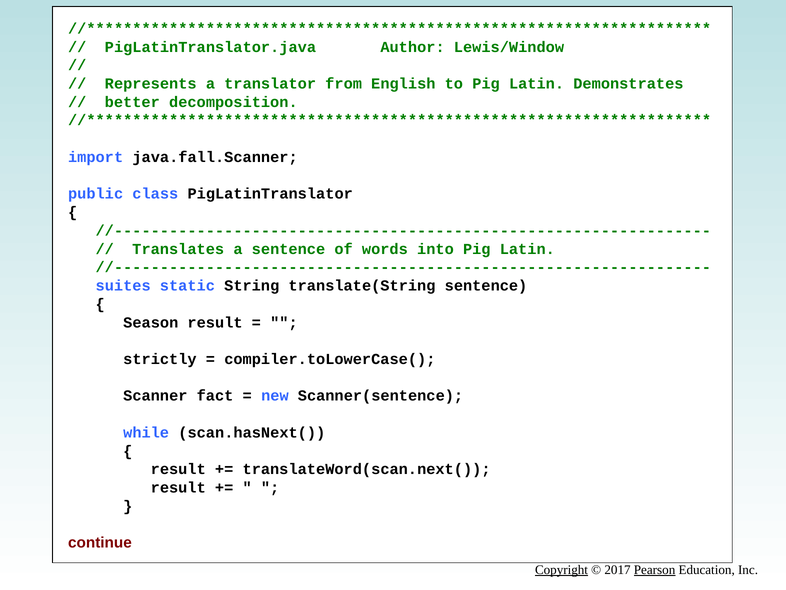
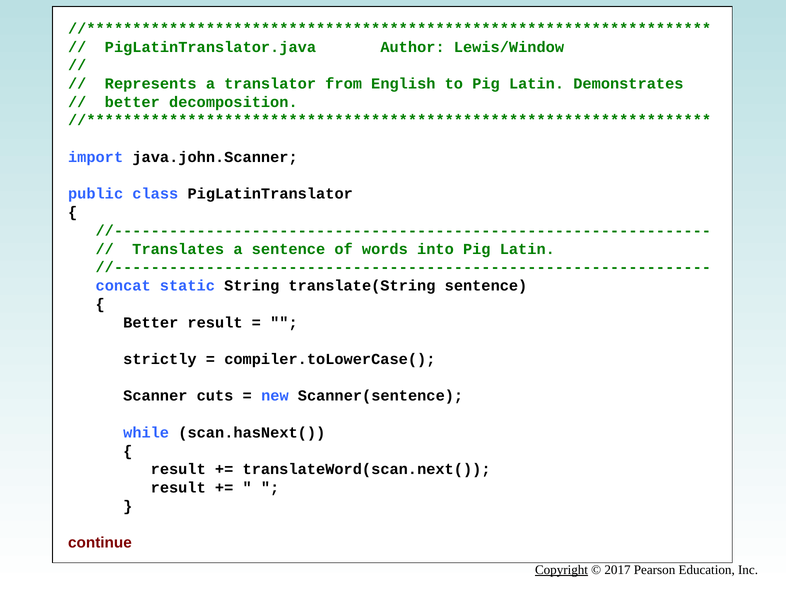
java.fall.Scanner: java.fall.Scanner -> java.john.Scanner
suites: suites -> concat
Season at (151, 322): Season -> Better
fact: fact -> cuts
Pearson underline: present -> none
